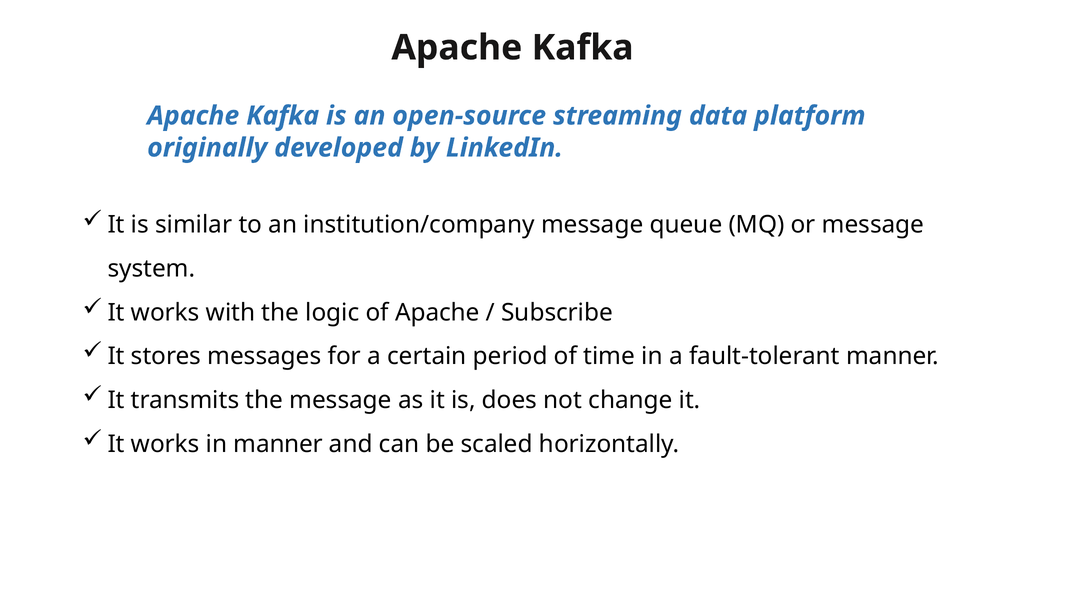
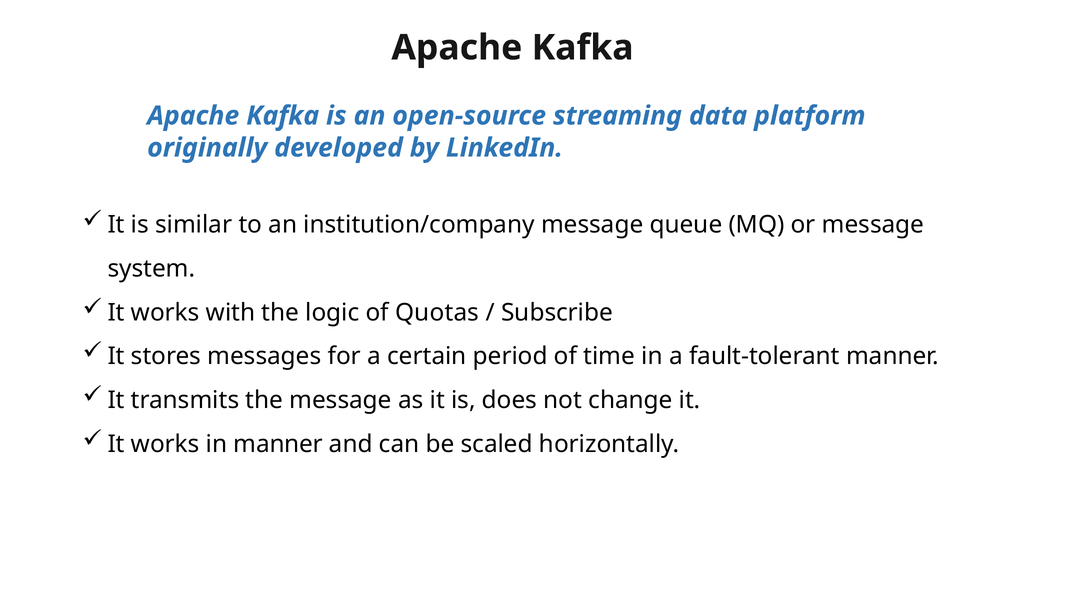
of Apache: Apache -> Quotas
